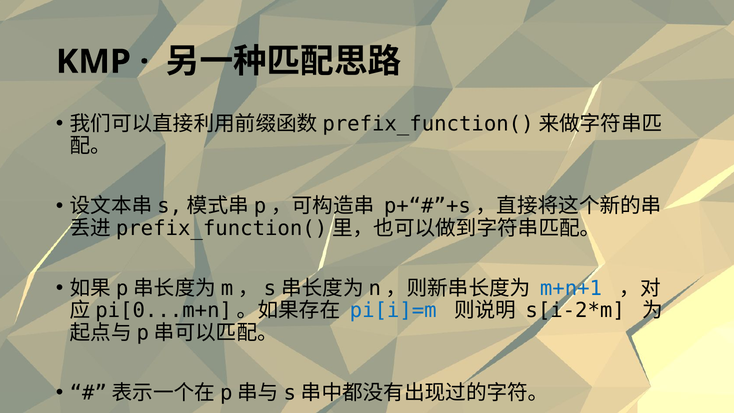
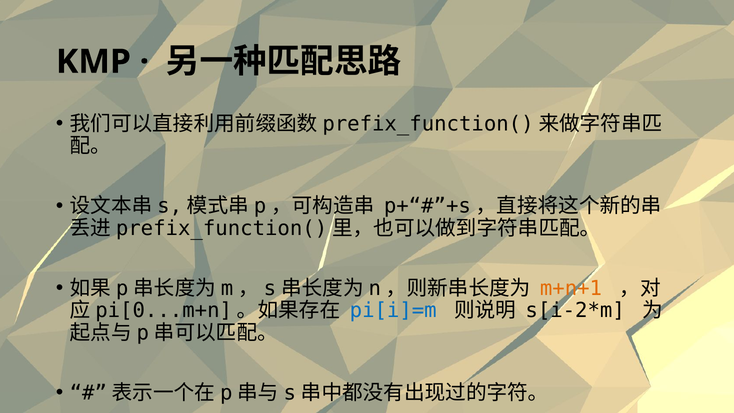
m+n+1 colour: blue -> orange
